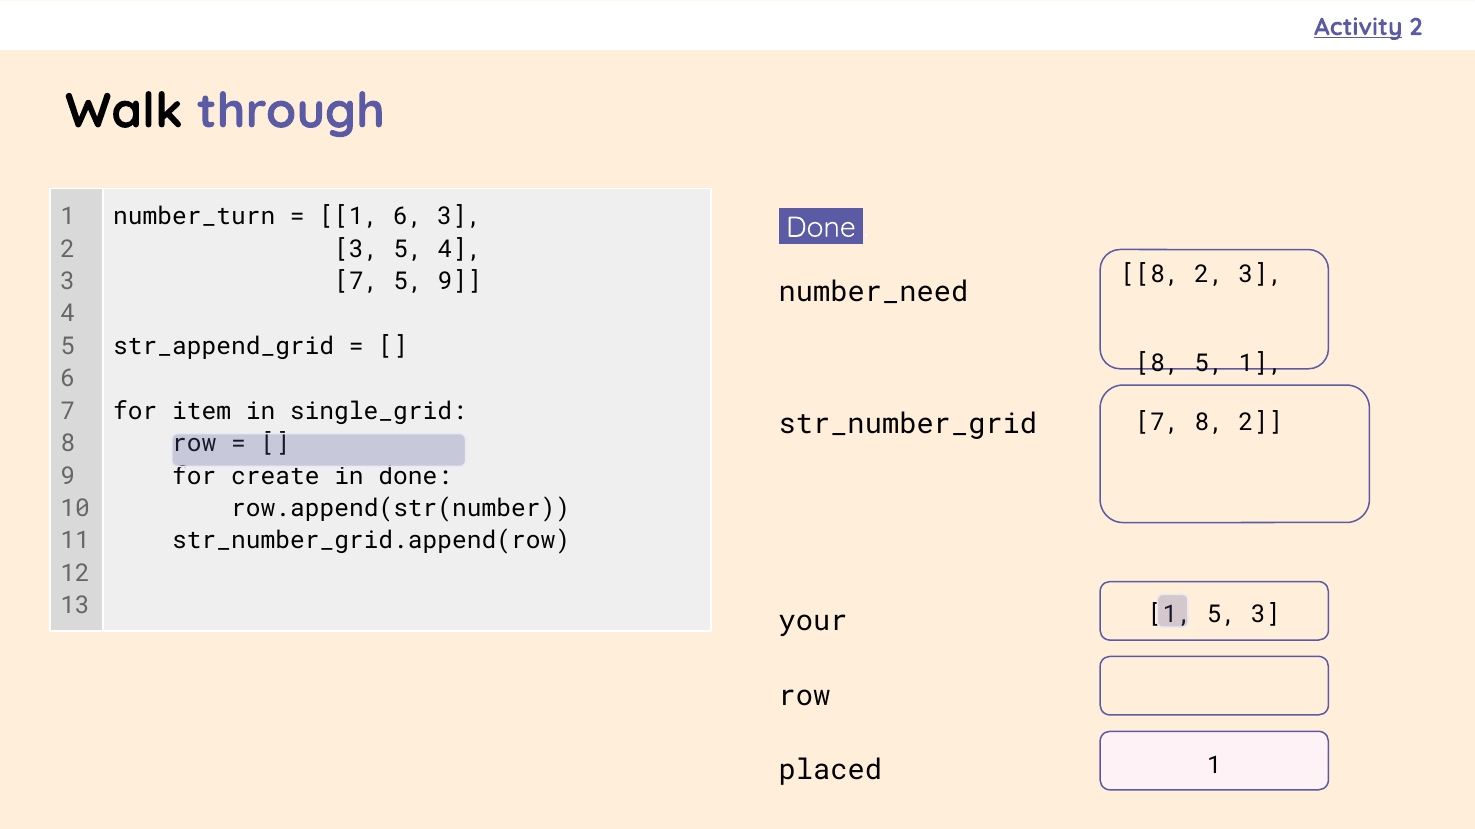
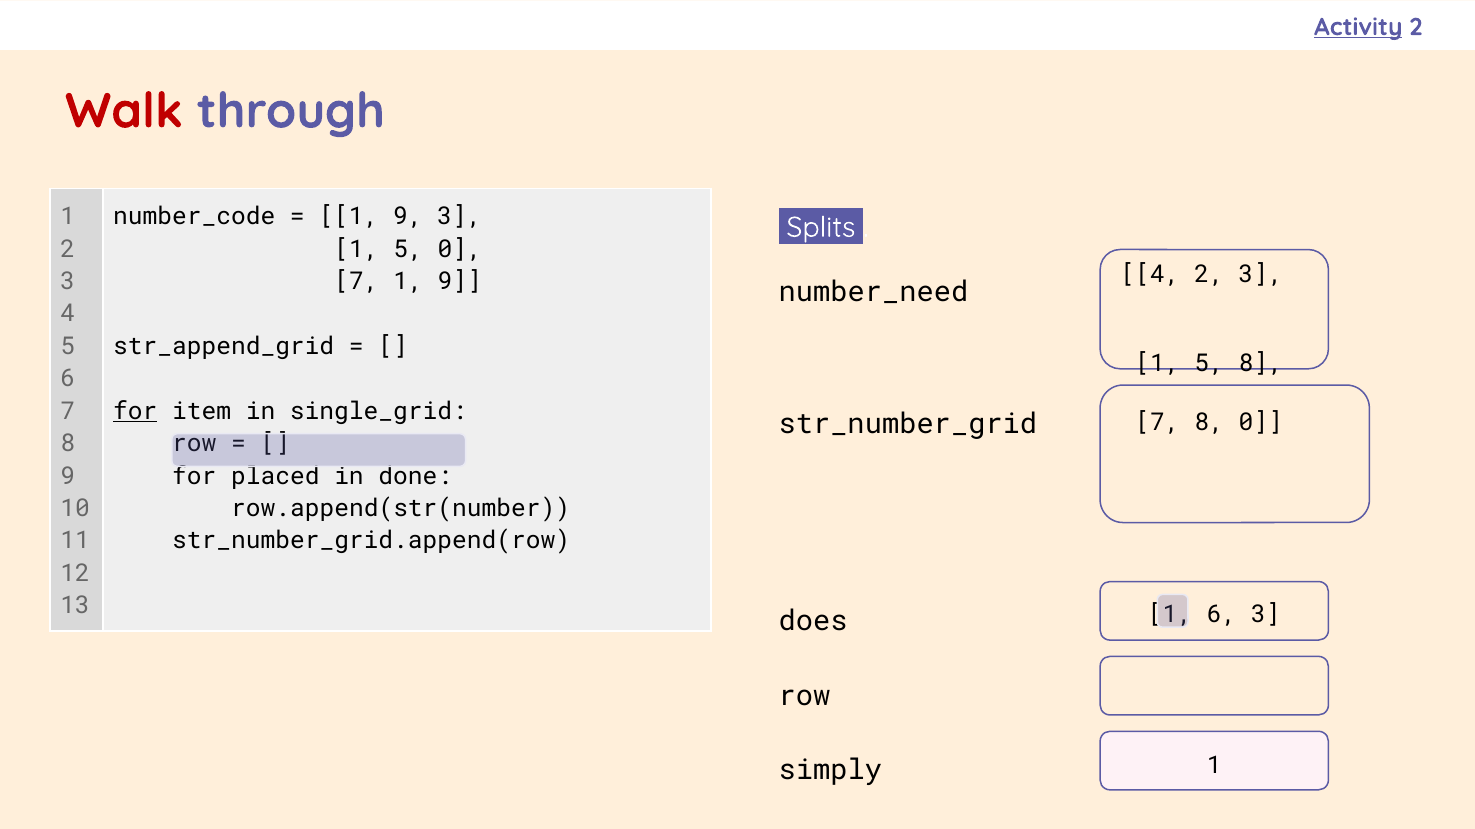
Walk colour: black -> red
number_turn: number_turn -> number_code
6 at (408, 217): 6 -> 9
Done at (821, 228): Done -> Splits
3 at (356, 249): 3 -> 1
5 4: 4 -> 0
8 at (1150, 275): 8 -> 4
7 5: 5 -> 1
8 at (1158, 363): 8 -> 1
5 1: 1 -> 8
for at (135, 411) underline: none -> present
7 8 2: 2 -> 0
create: create -> placed
your: your -> does
5 at (1222, 614): 5 -> 6
placed: placed -> simply
